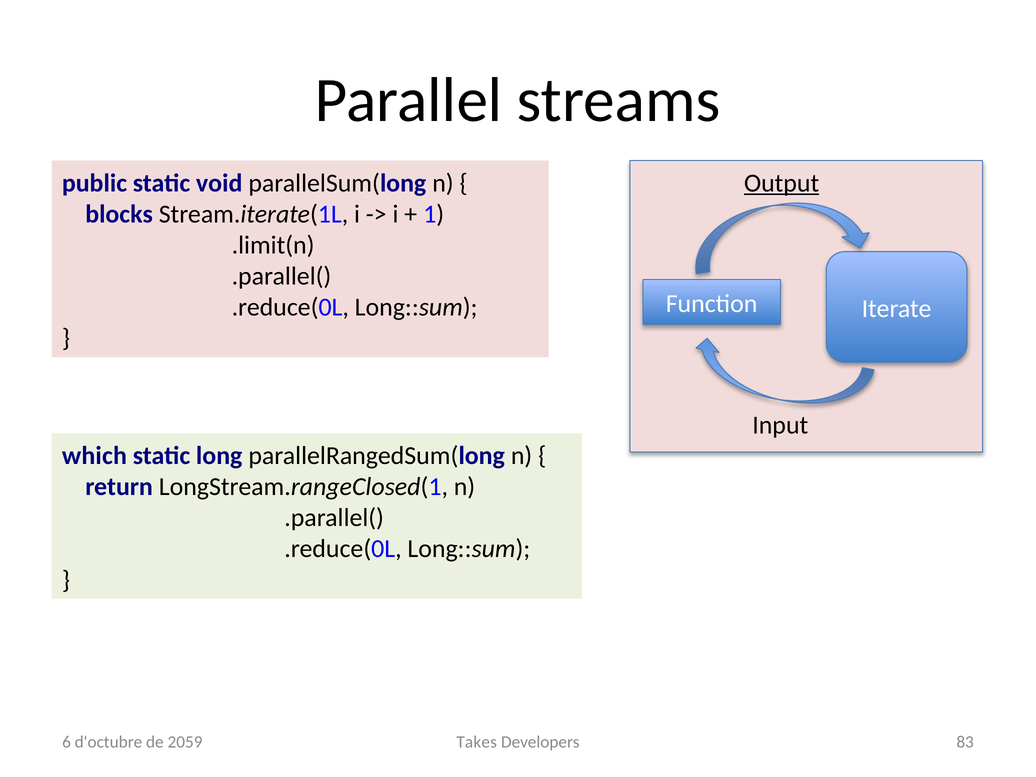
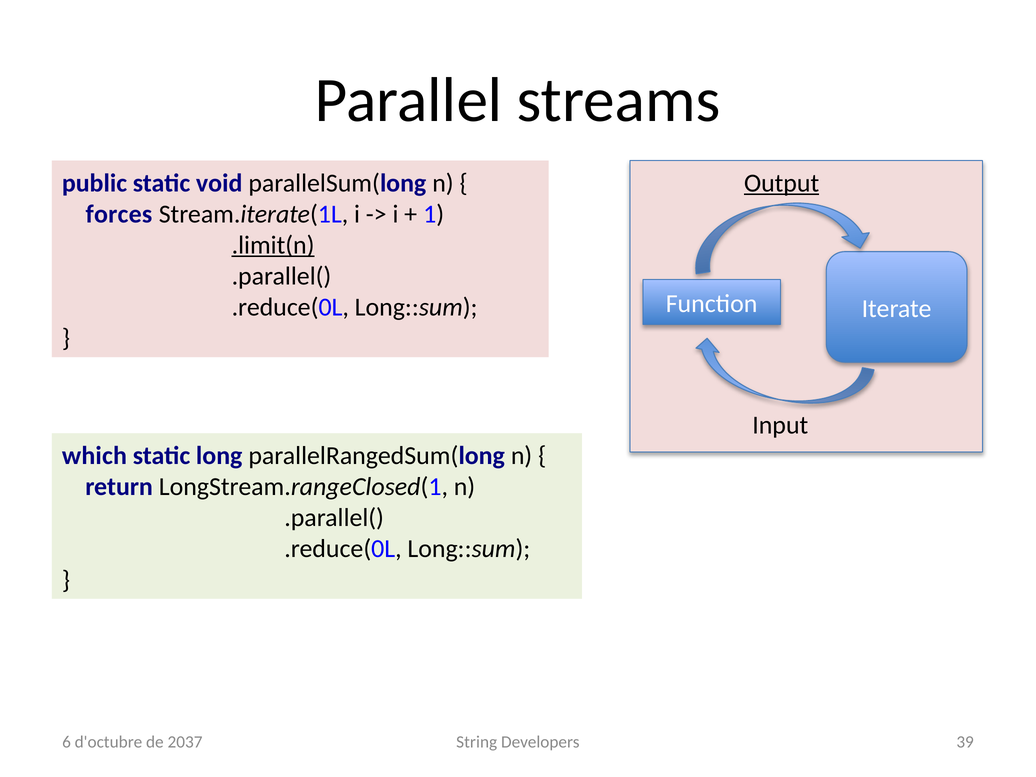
blocks: blocks -> forces
.limit(n underline: none -> present
Takes: Takes -> String
83: 83 -> 39
2059: 2059 -> 2037
